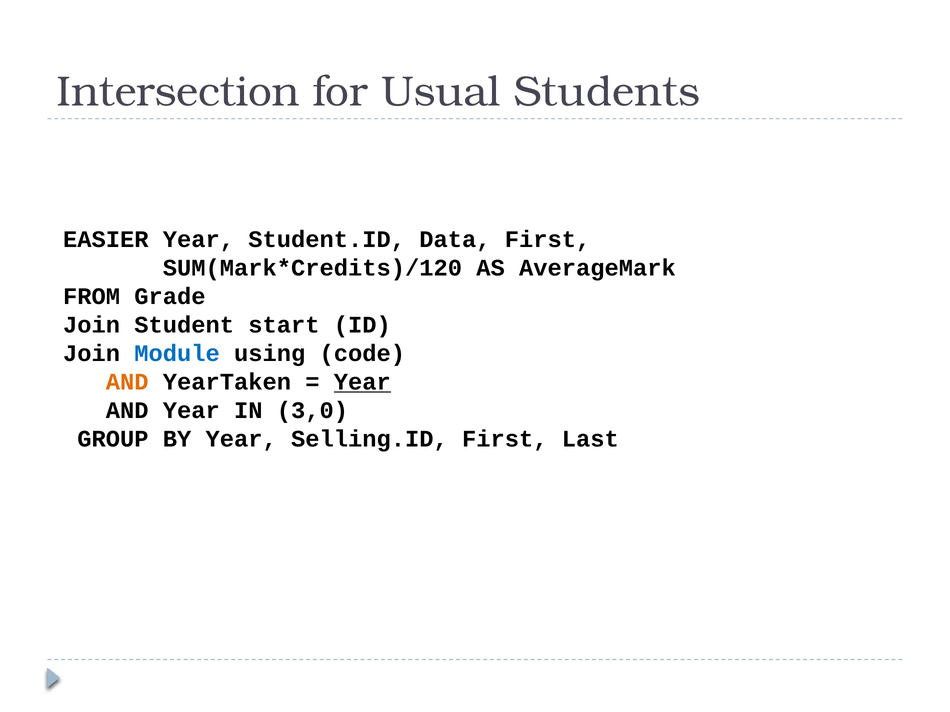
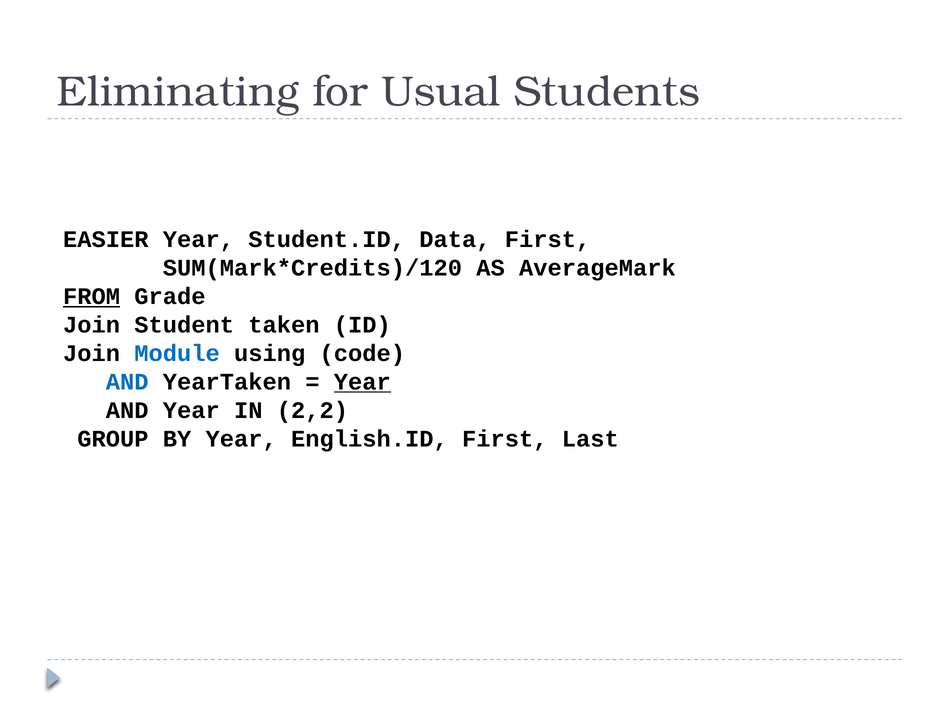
Intersection: Intersection -> Eliminating
FROM underline: none -> present
start: start -> taken
AND at (127, 382) colour: orange -> blue
3,0: 3,0 -> 2,2
Selling.ID: Selling.ID -> English.ID
